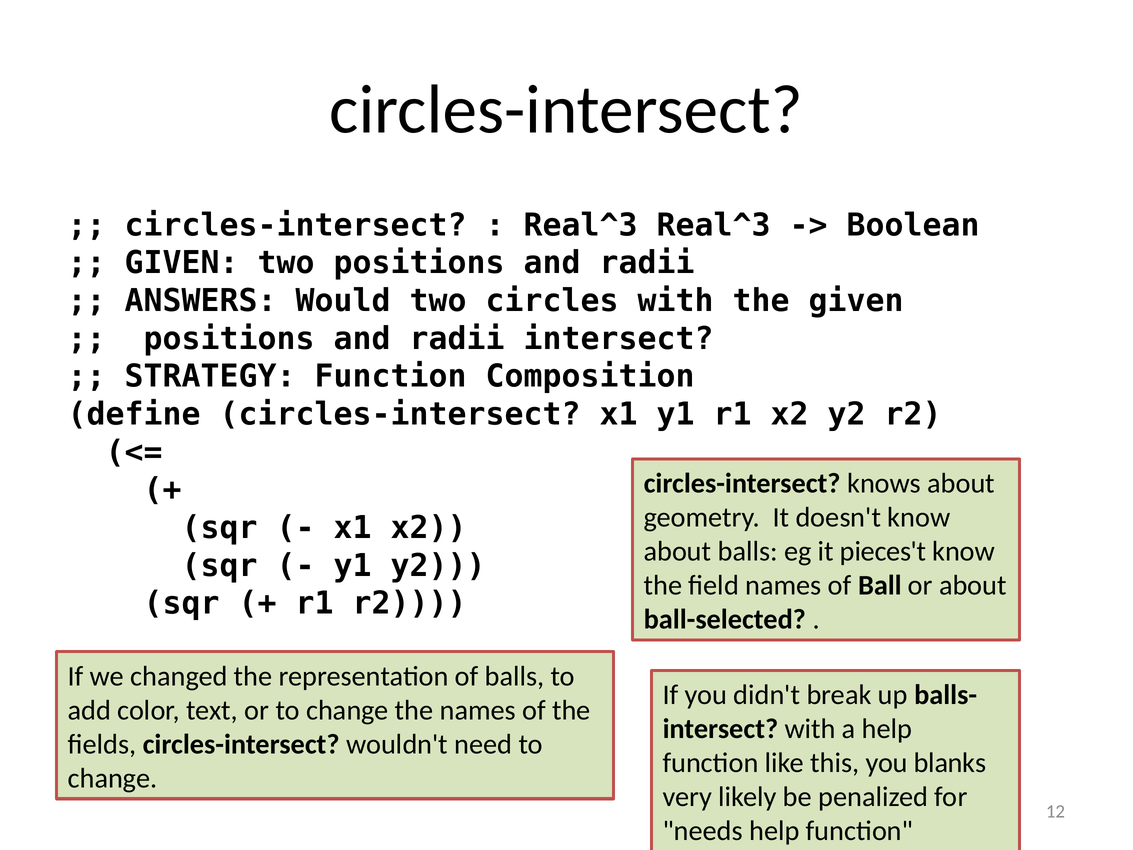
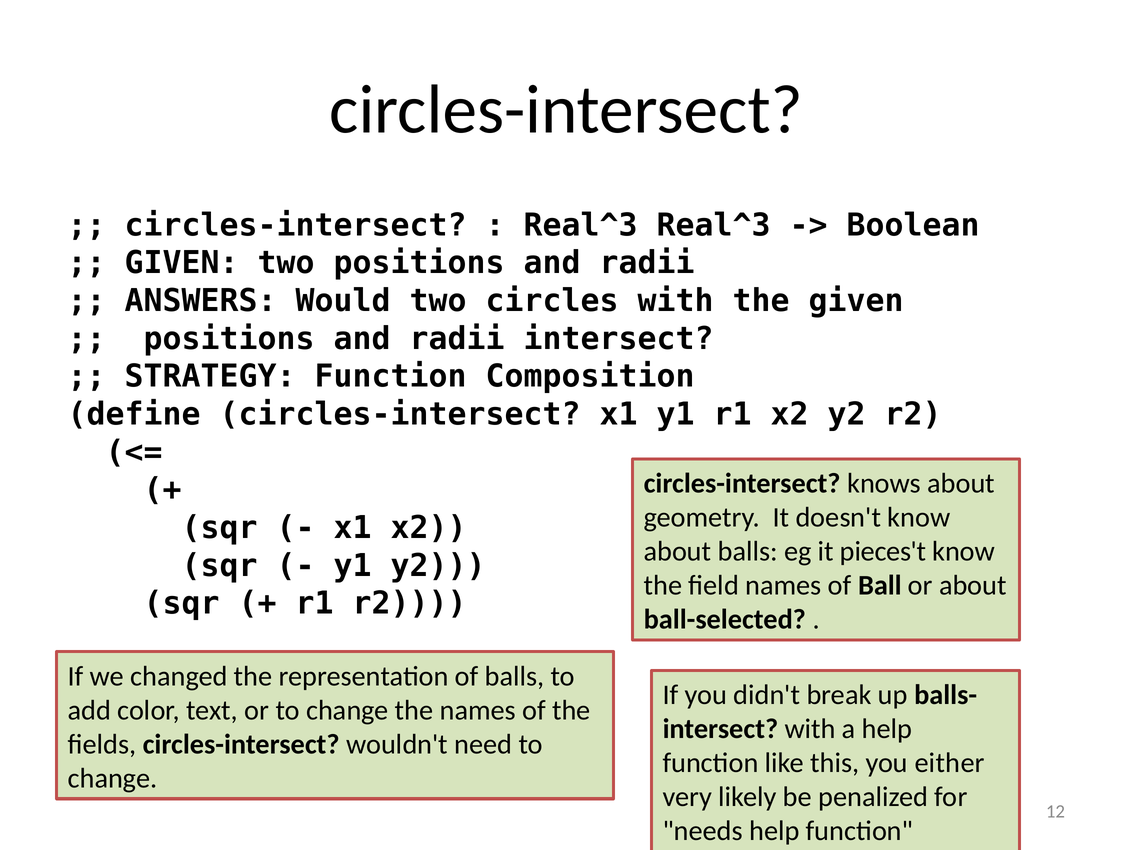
blanks: blanks -> either
